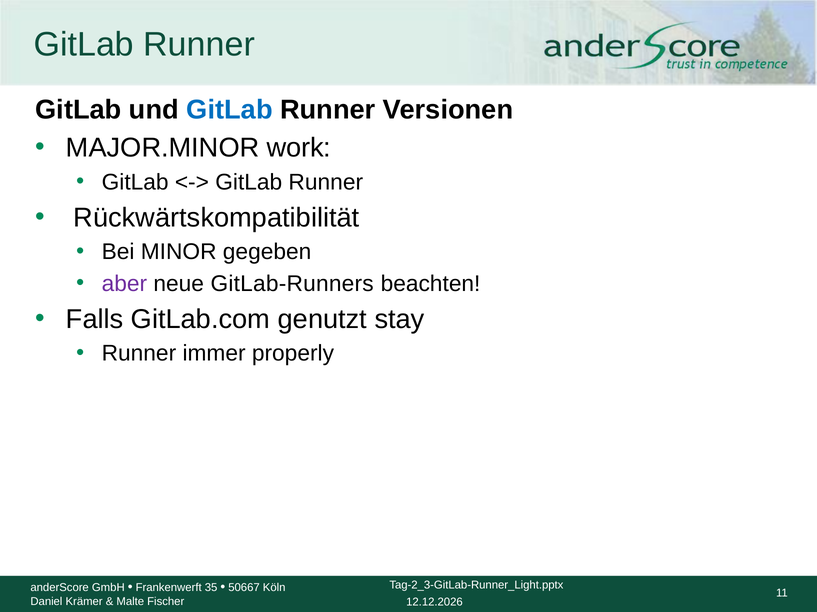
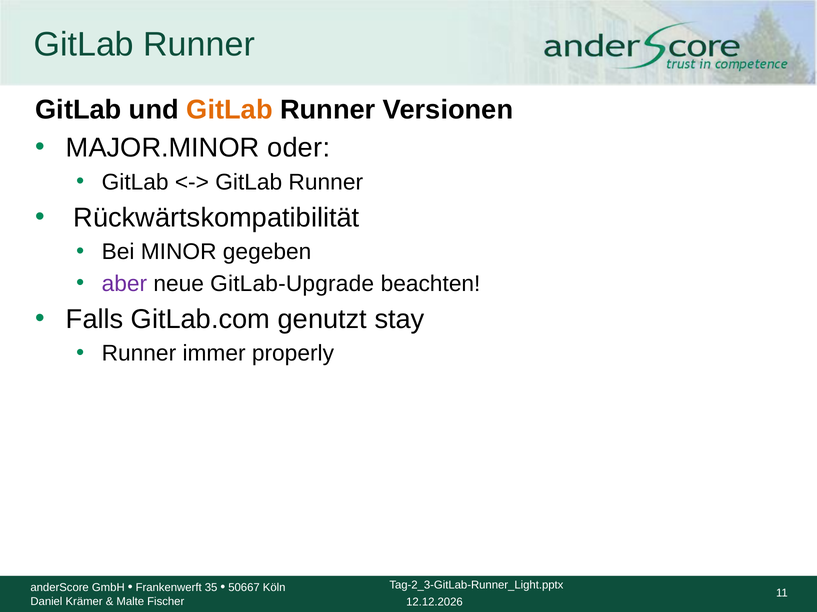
GitLab at (230, 110) colour: blue -> orange
work: work -> oder
GitLab-Runners: GitLab-Runners -> GitLab-Upgrade
